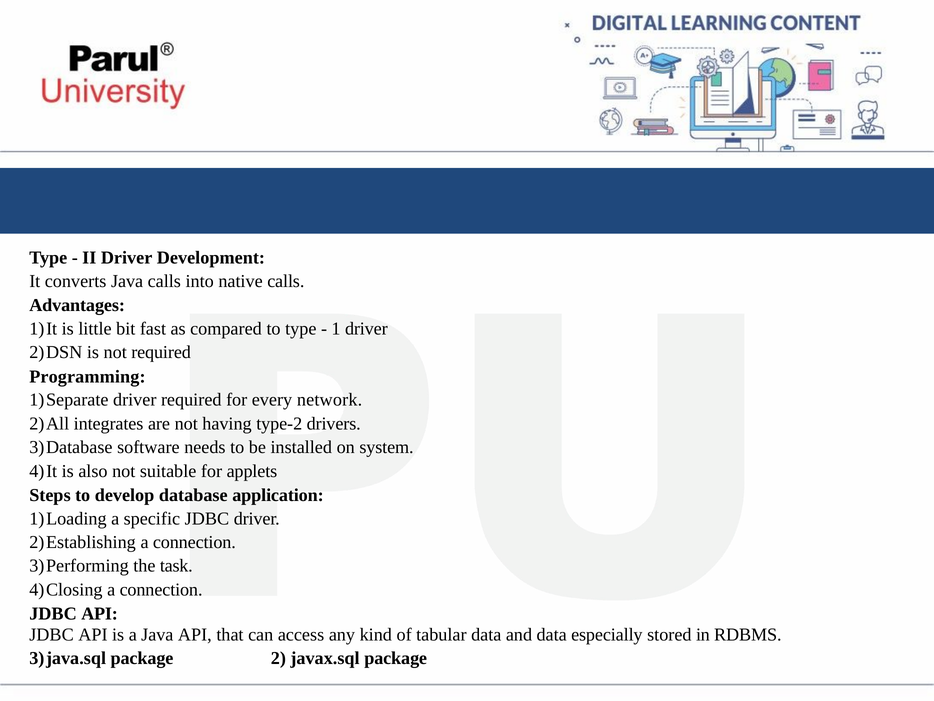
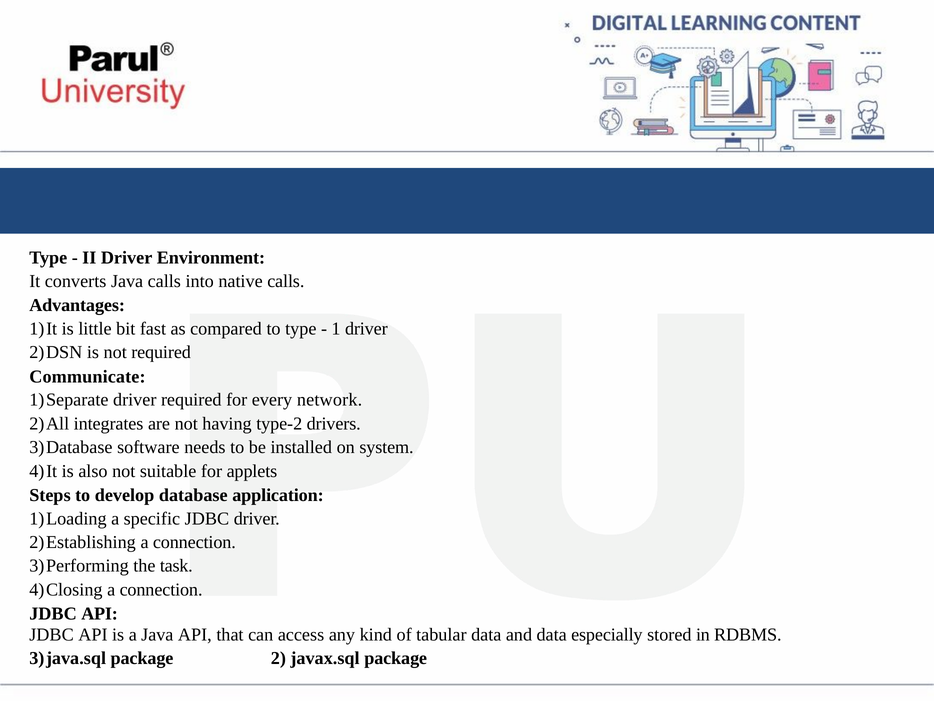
Development: Development -> Environment
Programming: Programming -> Communicate
